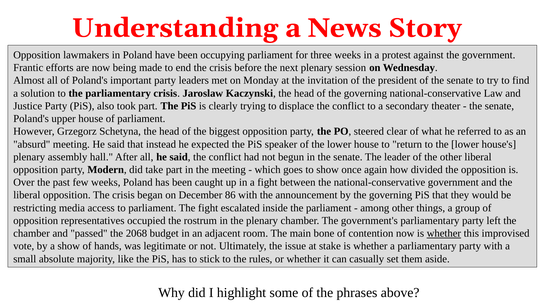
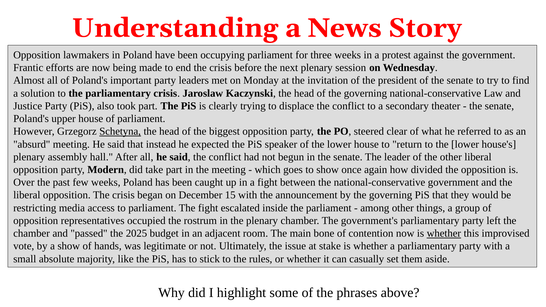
Schetyna underline: none -> present
86: 86 -> 15
2068: 2068 -> 2025
